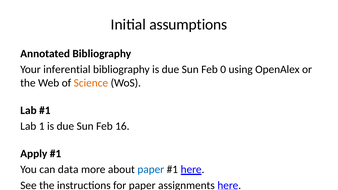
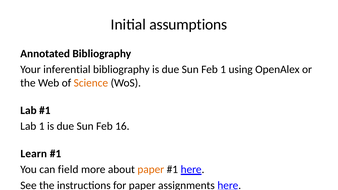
Feb 0: 0 -> 1
Apply at (34, 154): Apply -> Learn
data: data -> field
paper at (151, 170) colour: blue -> orange
